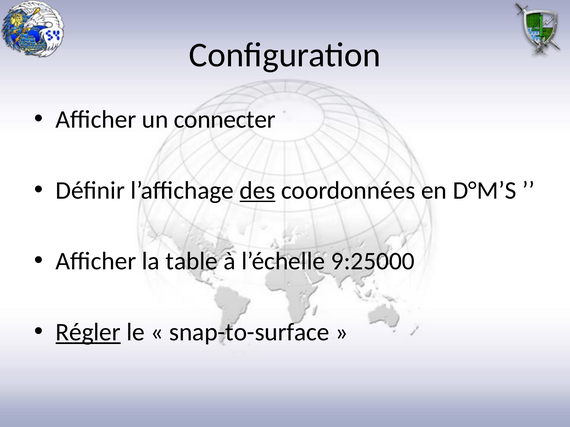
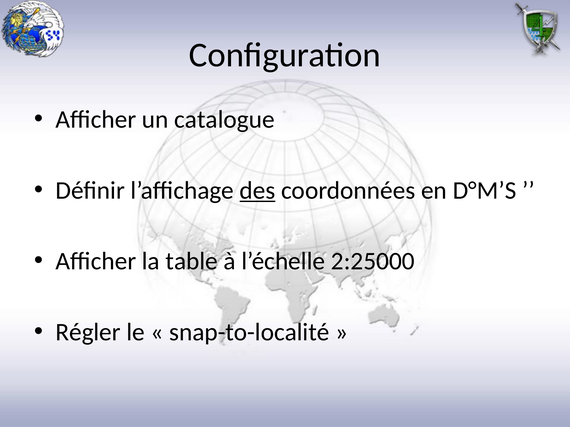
connecter: connecter -> catalogue
9:25000: 9:25000 -> 2:25000
Régler underline: present -> none
snap-to-surface: snap-to-surface -> snap-to-localité
